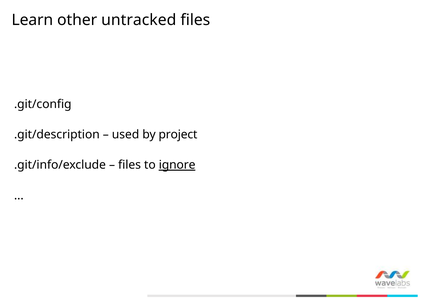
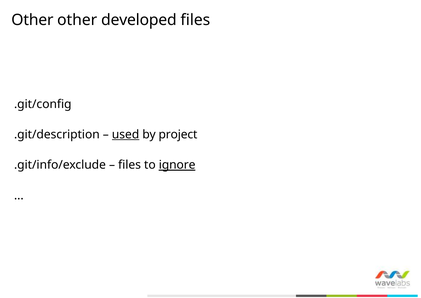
Learn at (32, 20): Learn -> Other
untracked: untracked -> developed
used underline: none -> present
